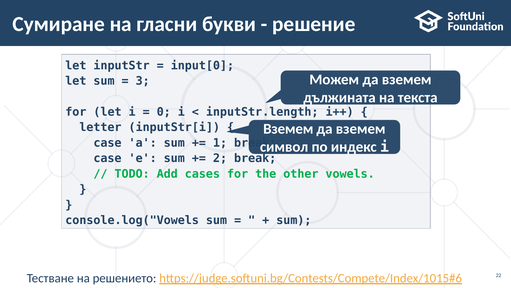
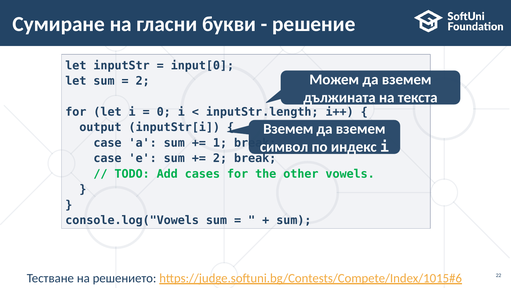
3 at (143, 81): 3 -> 2
letter: letter -> output
